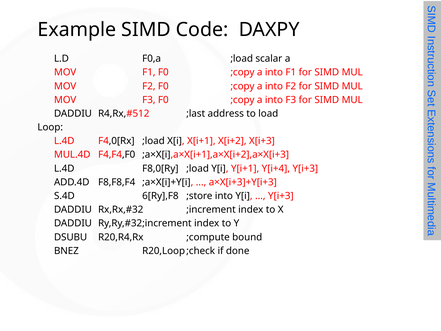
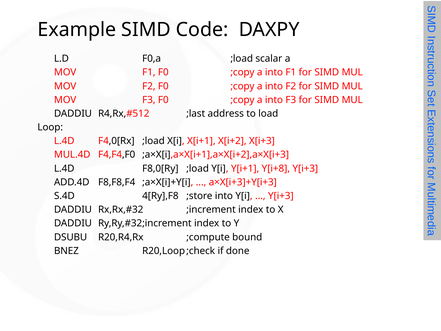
Y[i+4: Y[i+4 -> Y[i+8
6[Ry],F8: 6[Ry],F8 -> 4[Ry],F8
